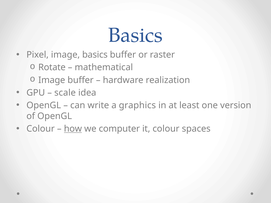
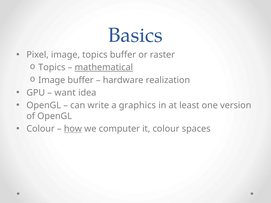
image basics: basics -> topics
Rotate at (52, 67): Rotate -> Topics
mathematical underline: none -> present
scale: scale -> want
